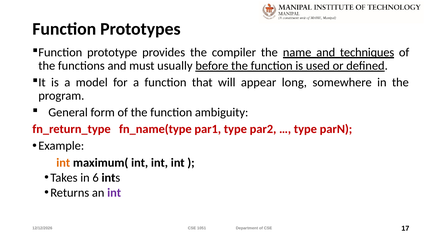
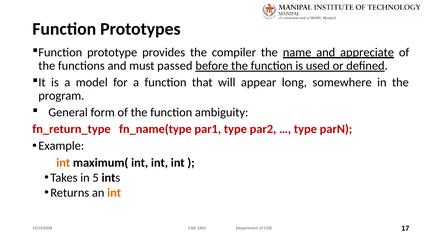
techniques: techniques -> appreciate
usually: usually -> passed
6: 6 -> 5
int at (114, 193) colour: purple -> orange
